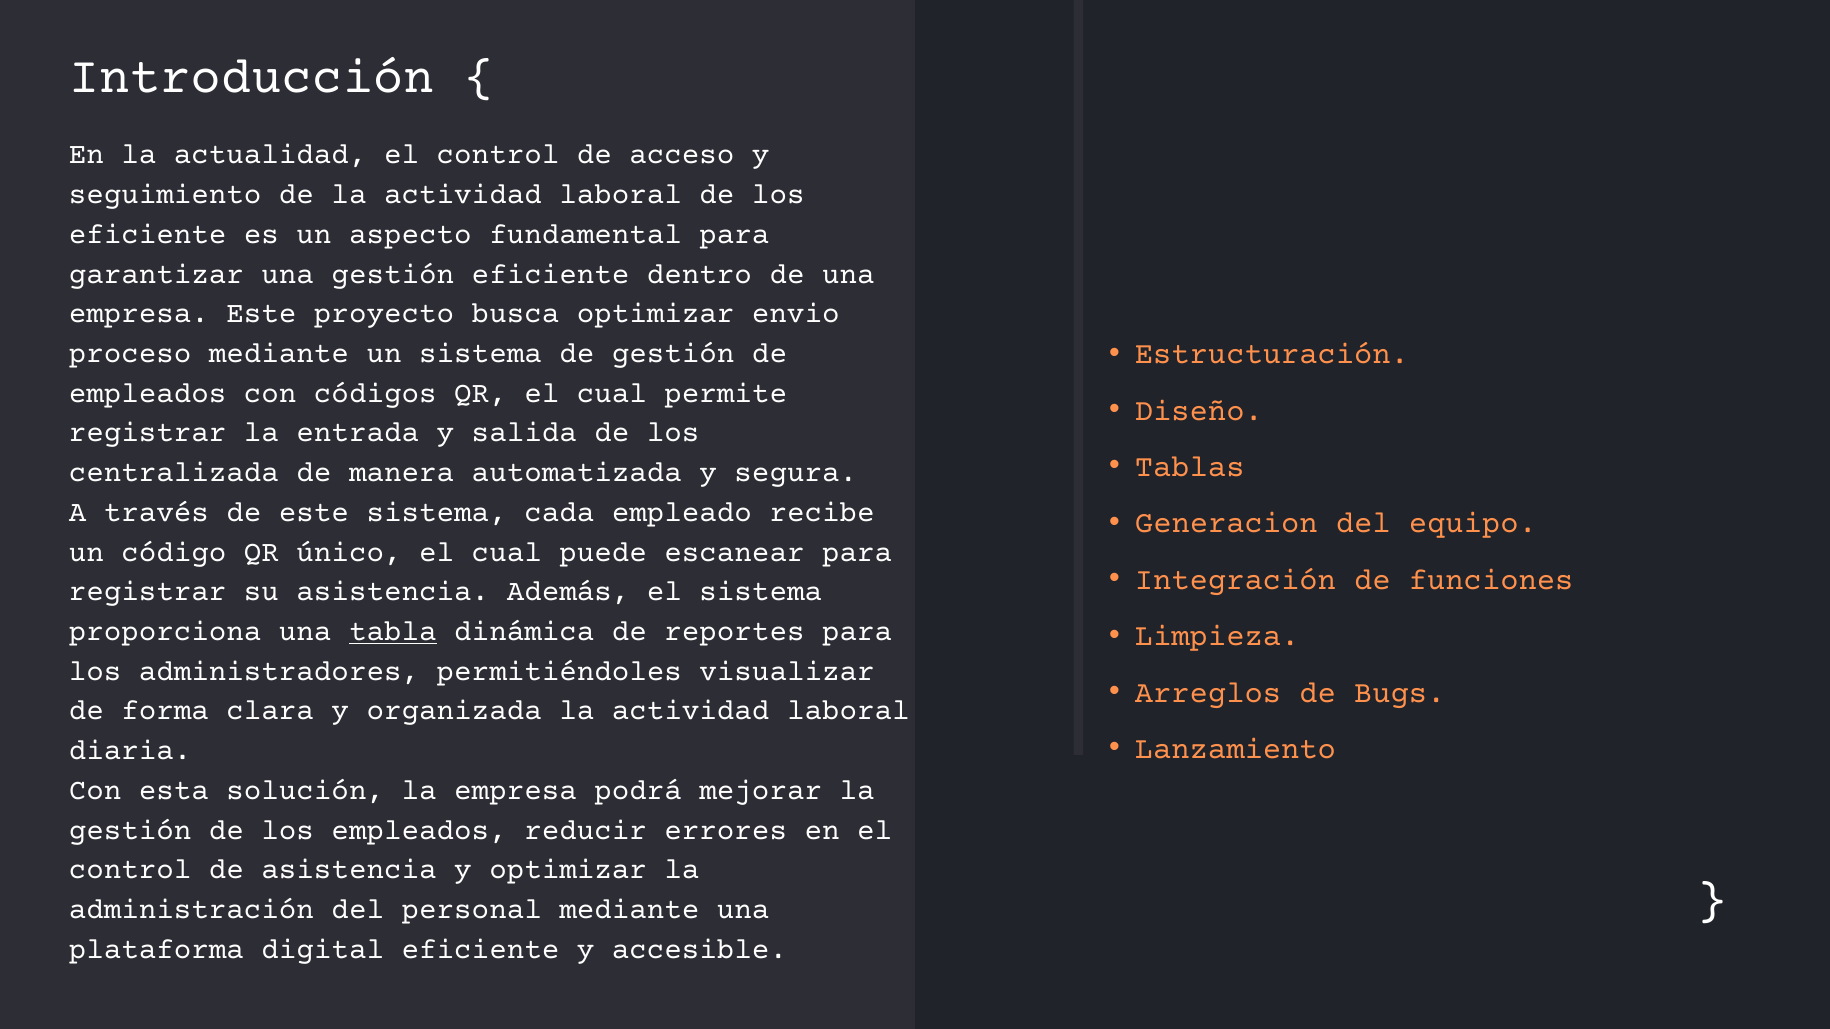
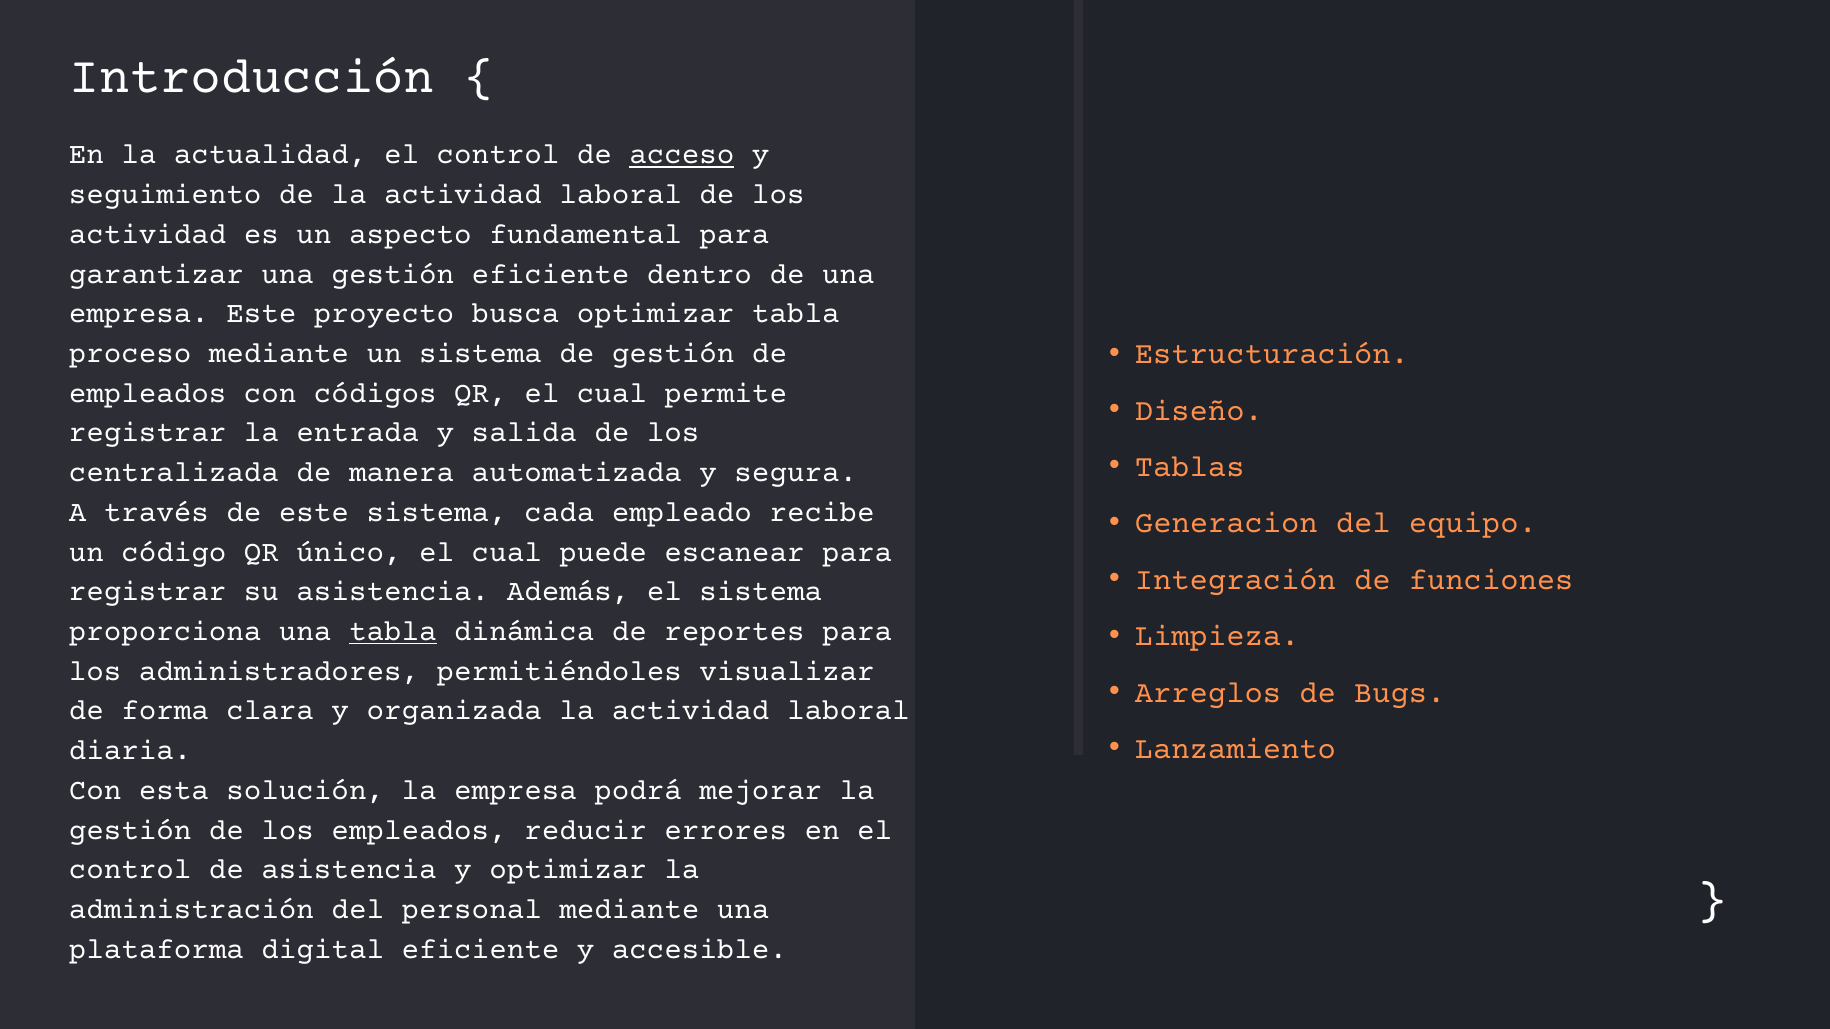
acceso underline: none -> present
eficiente at (148, 234): eficiente -> actividad
optimizar envio: envio -> tabla
